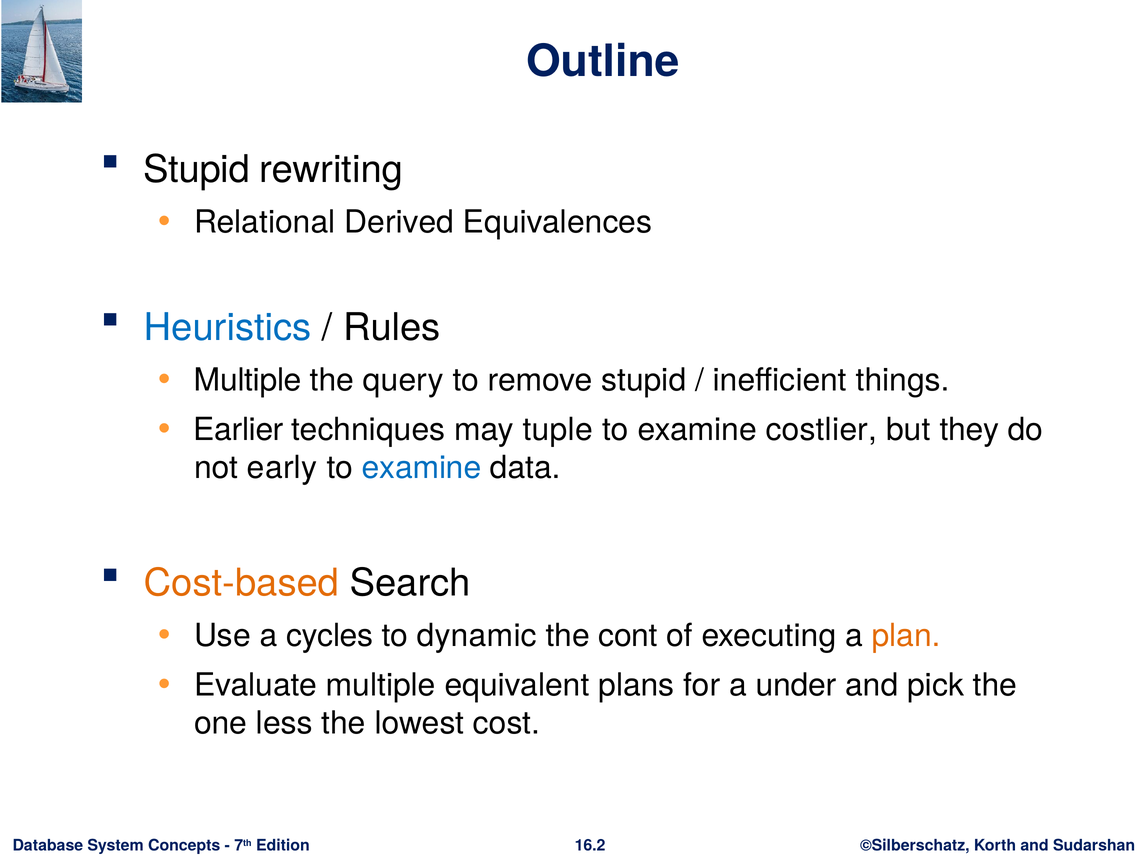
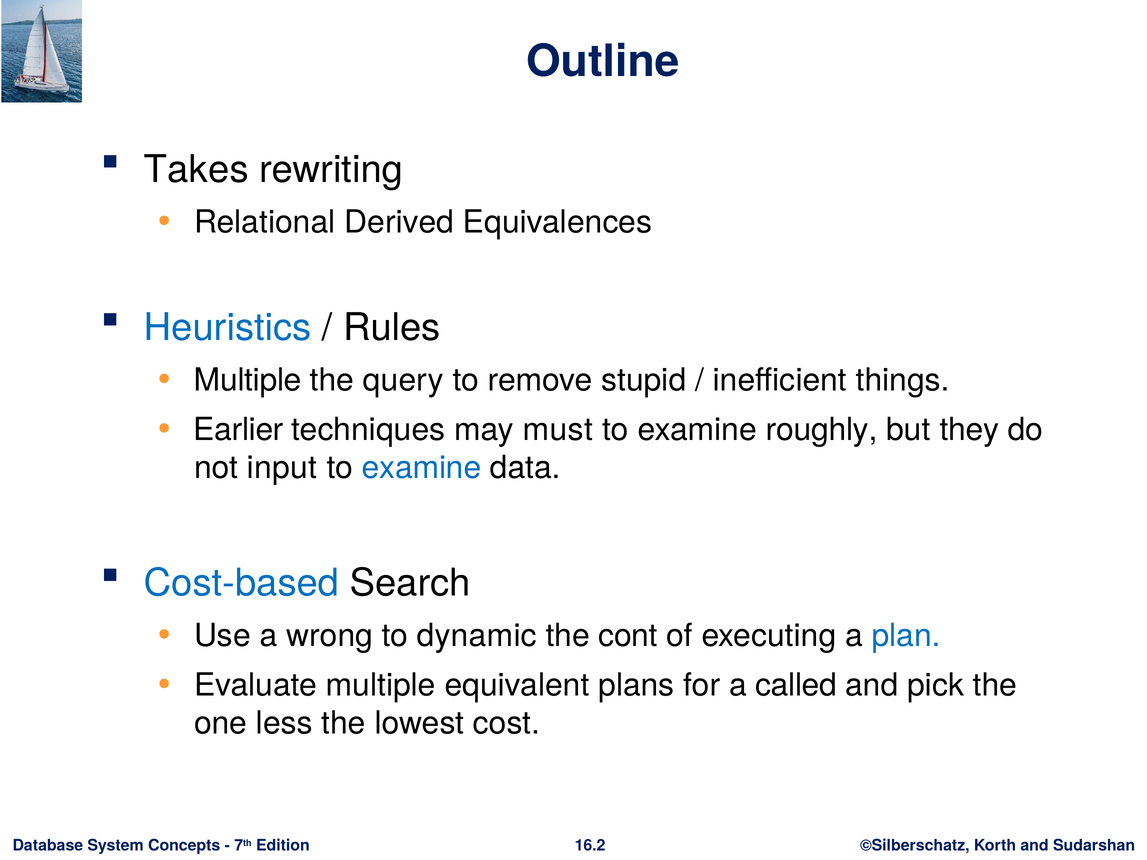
Stupid at (197, 170): Stupid -> Takes
tuple: tuple -> must
costlier: costlier -> roughly
early: early -> input
Cost-based colour: orange -> blue
cycles: cycles -> wrong
plan colour: orange -> blue
under: under -> called
